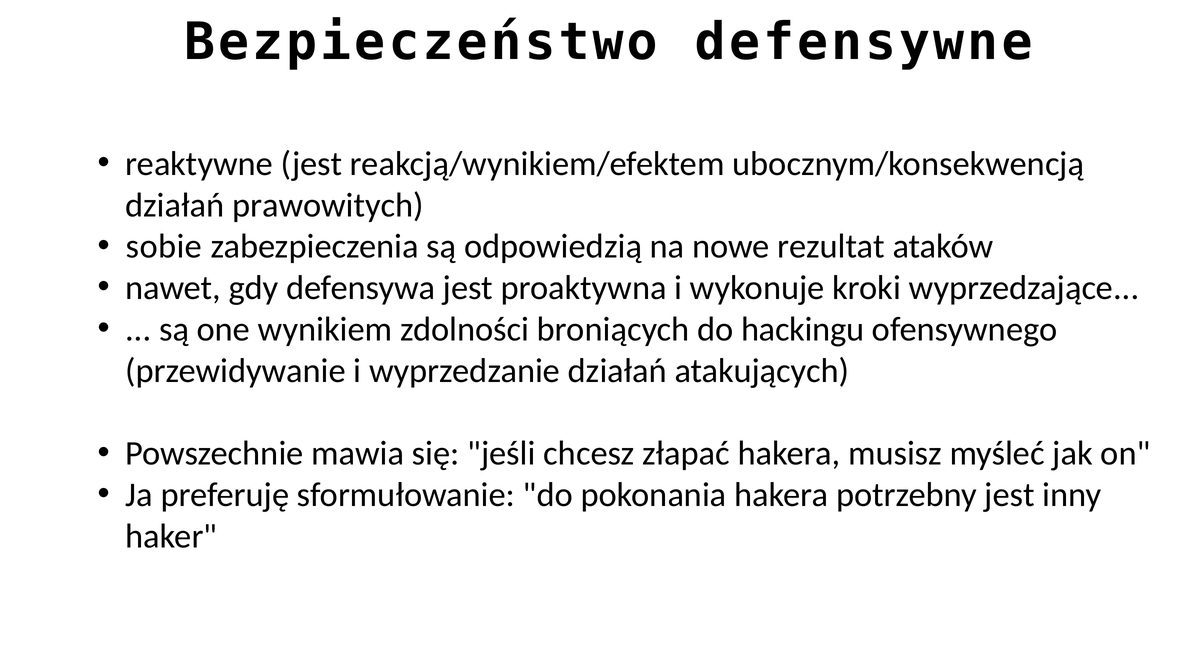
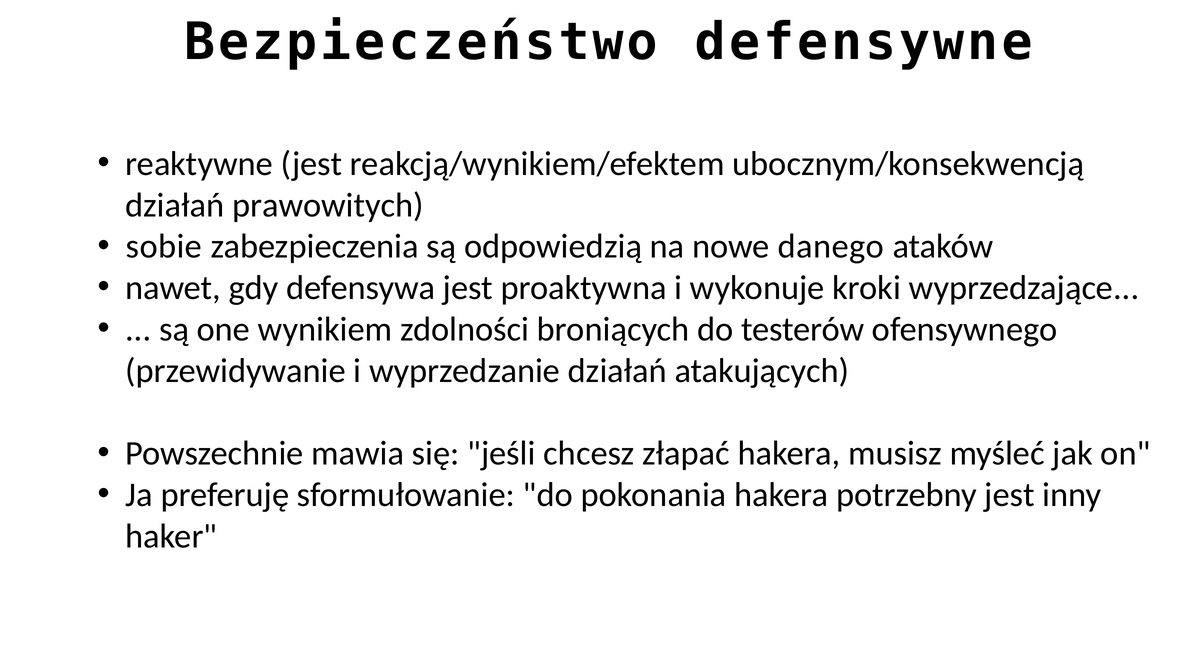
rezultat: rezultat -> danego
hackingu: hackingu -> testerów
